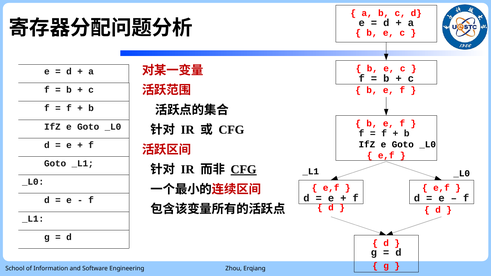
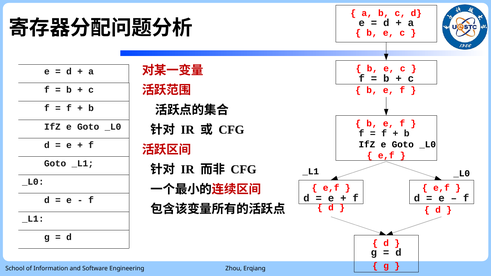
CFG at (244, 170) underline: present -> none
